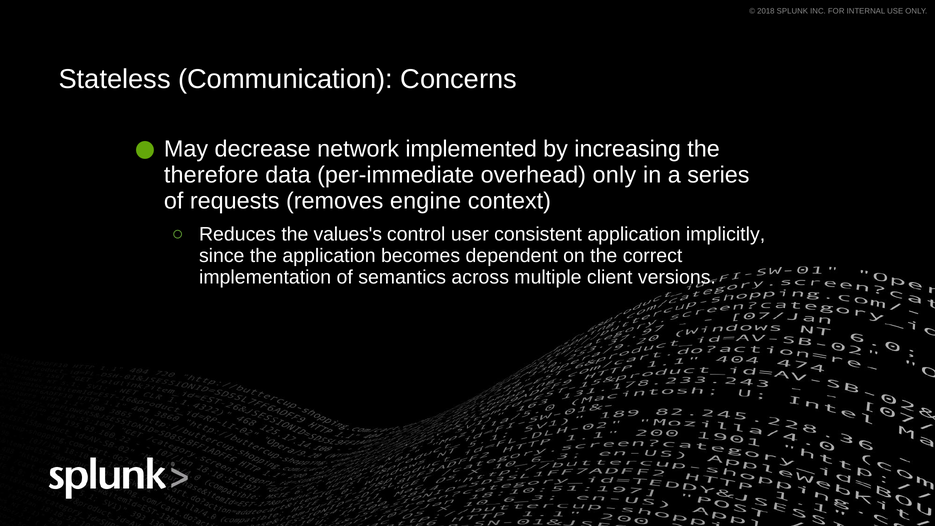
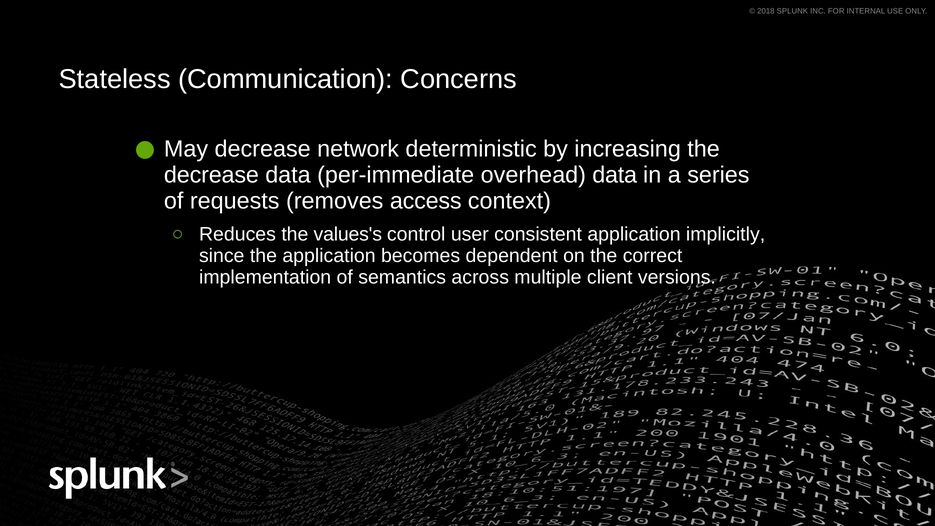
implemented: implemented -> deterministic
therefore at (211, 175): therefore -> decrease
overhead only: only -> data
engine: engine -> access
